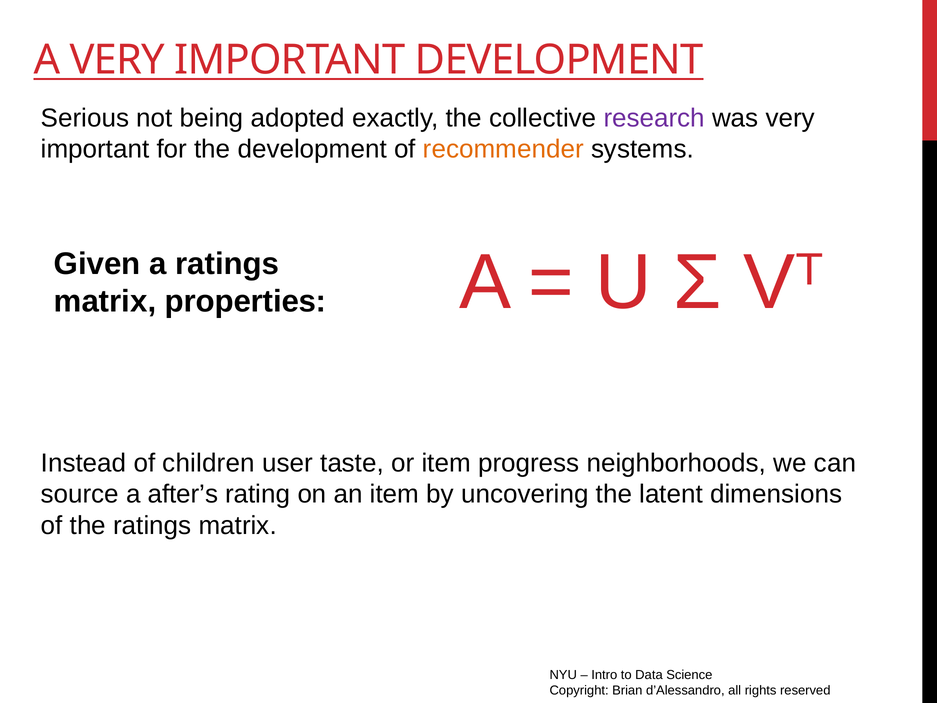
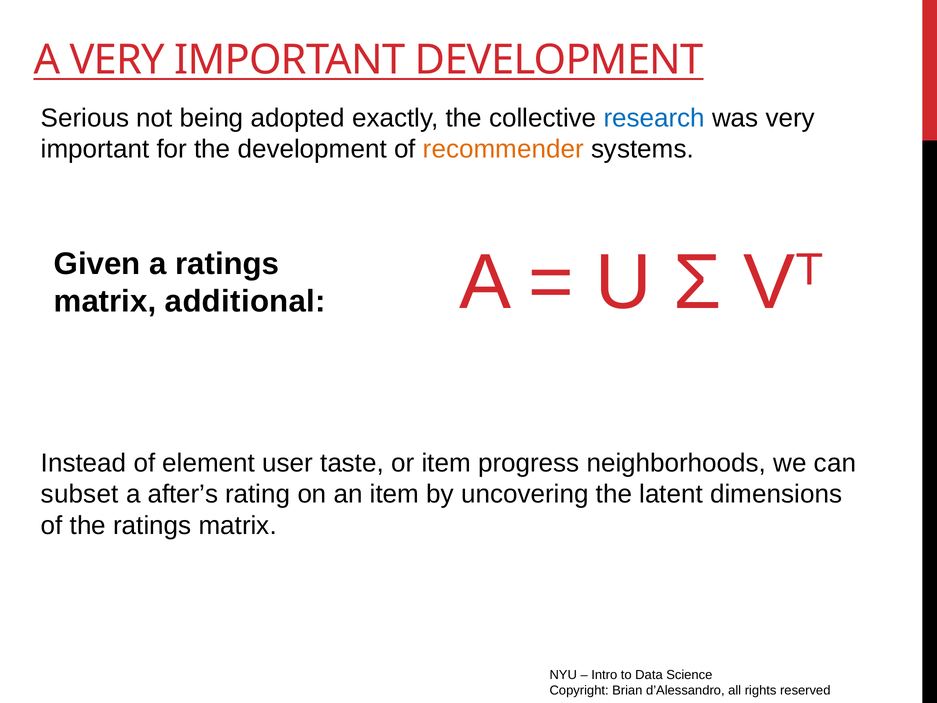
research colour: purple -> blue
properties: properties -> additional
children: children -> element
source: source -> subset
